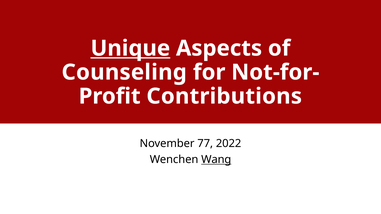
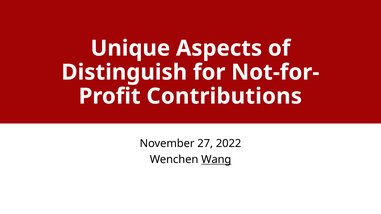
Unique underline: present -> none
Counseling: Counseling -> Distinguish
77: 77 -> 27
